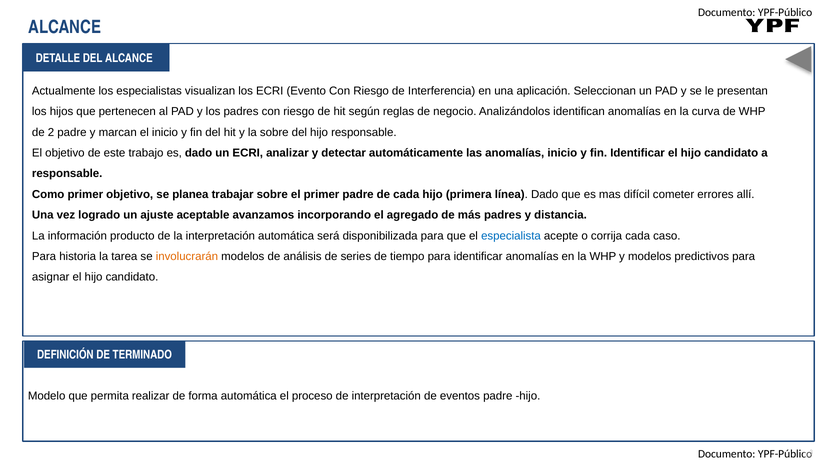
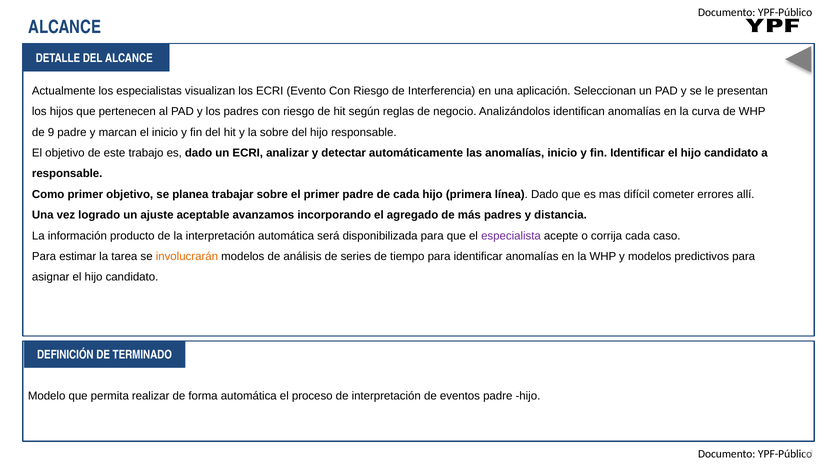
2: 2 -> 9
especialista colour: blue -> purple
historia: historia -> estimar
